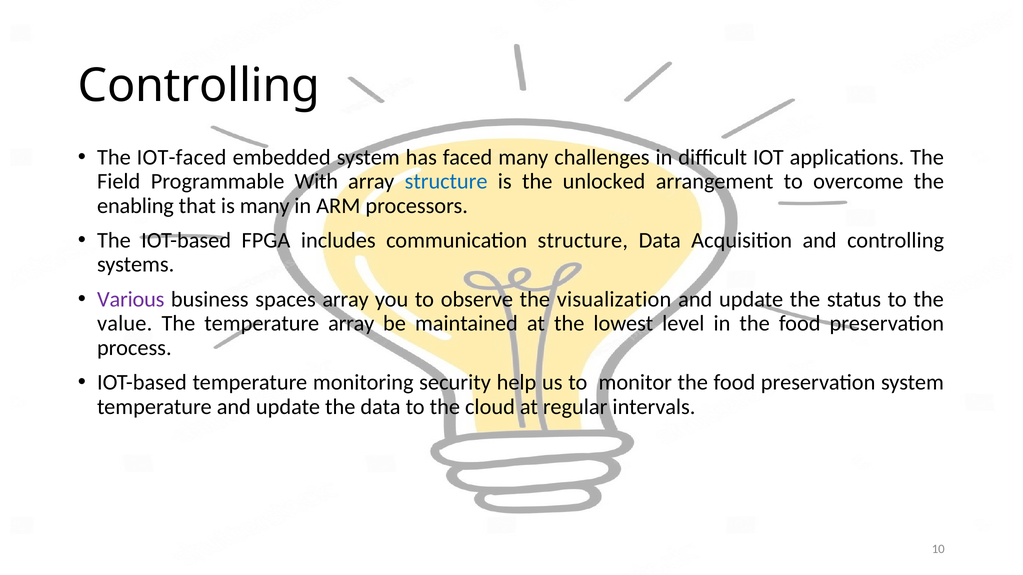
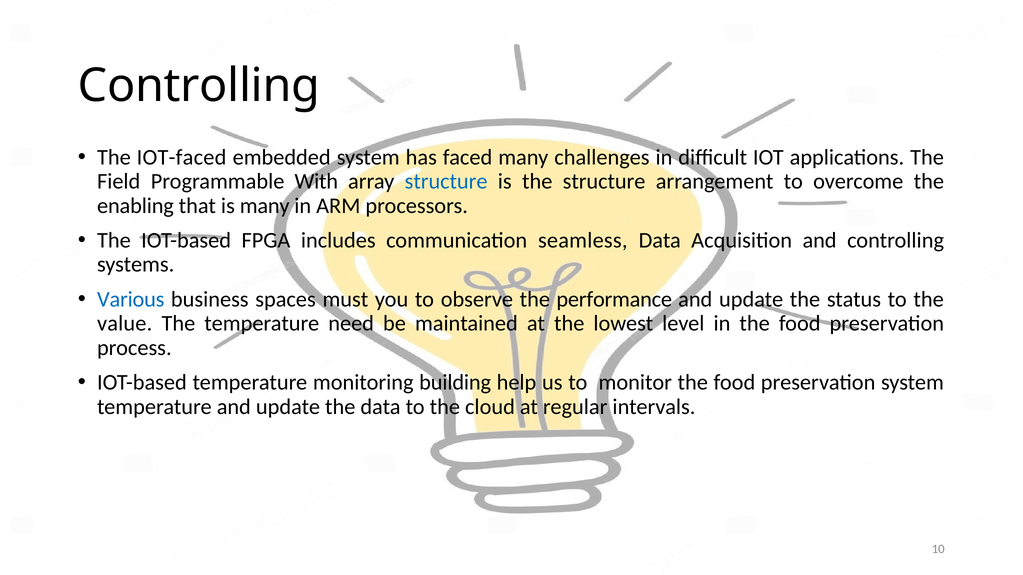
the unlocked: unlocked -> structure
communication structure: structure -> seamless
Various colour: purple -> blue
spaces array: array -> must
visualization: visualization -> performance
temperature array: array -> need
security: security -> building
